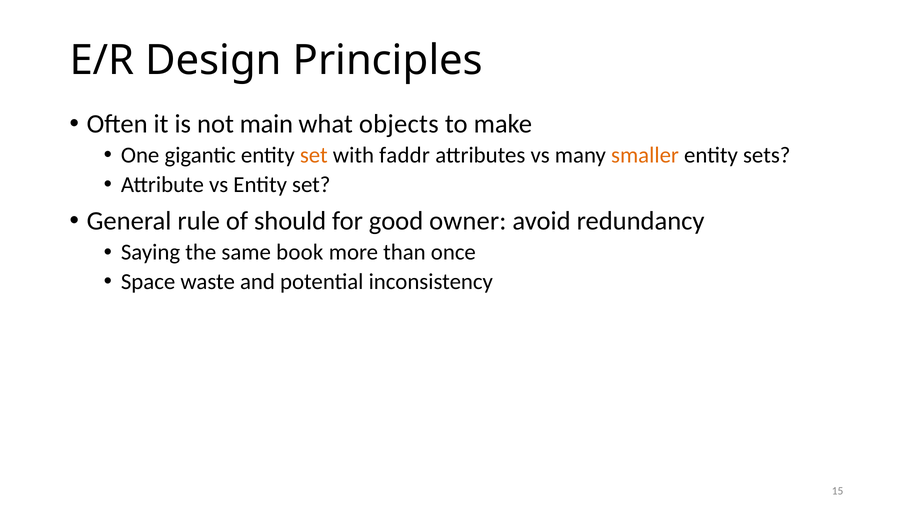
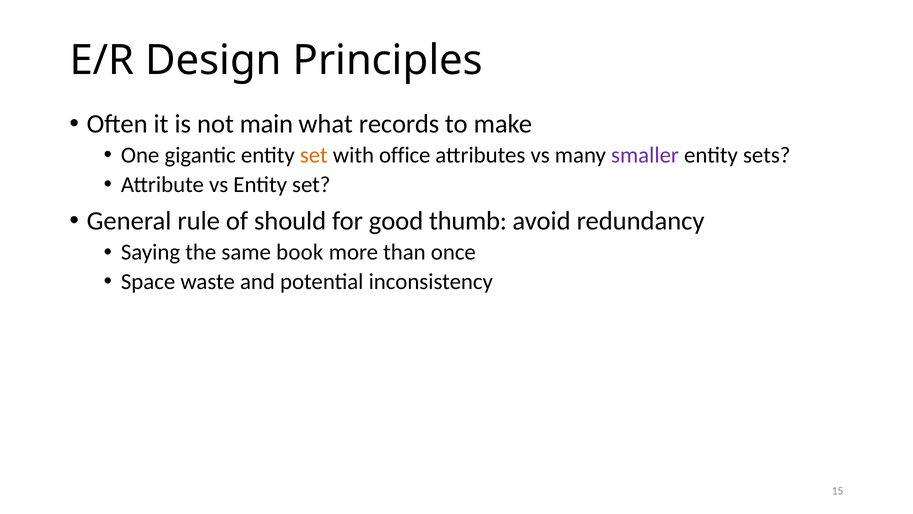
objects: objects -> records
faddr: faddr -> office
smaller colour: orange -> purple
owner: owner -> thumb
